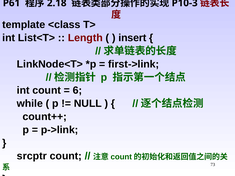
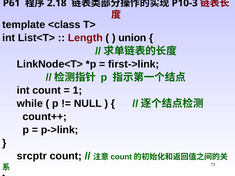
insert: insert -> union
6: 6 -> 1
